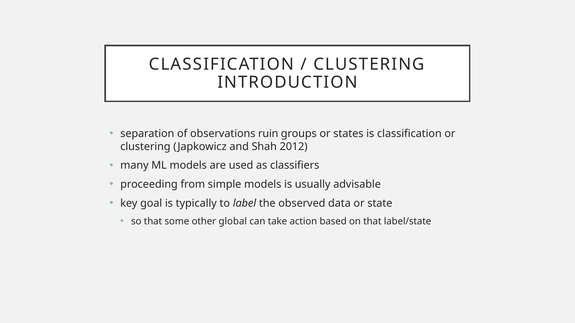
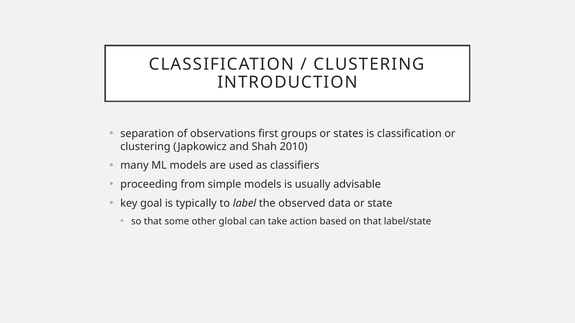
ruin: ruin -> first
2012: 2012 -> 2010
